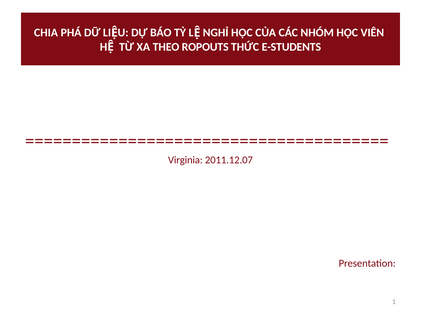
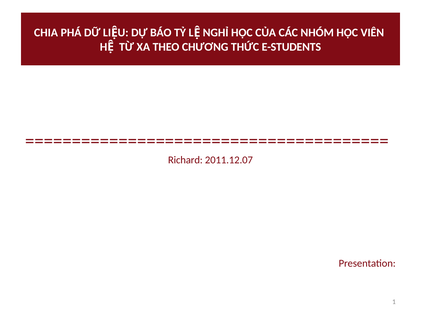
ROPOUTS: ROPOUTS -> CHƯƠNG
Virginia: Virginia -> Richard
